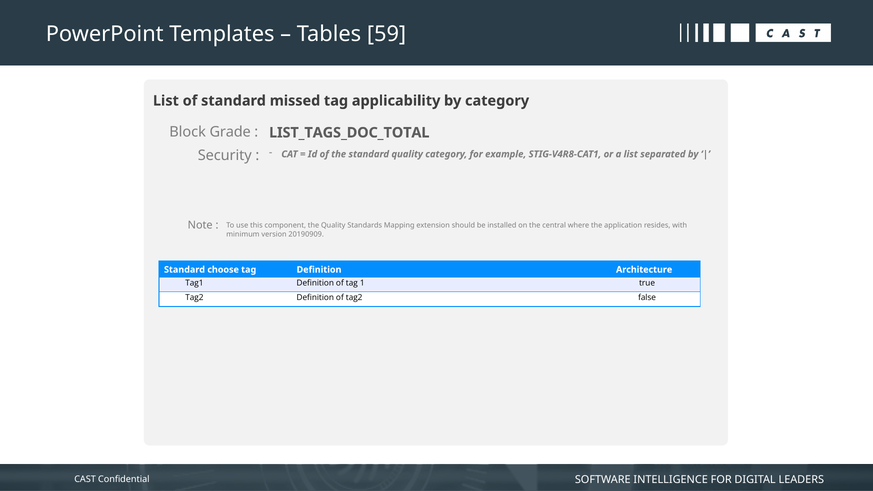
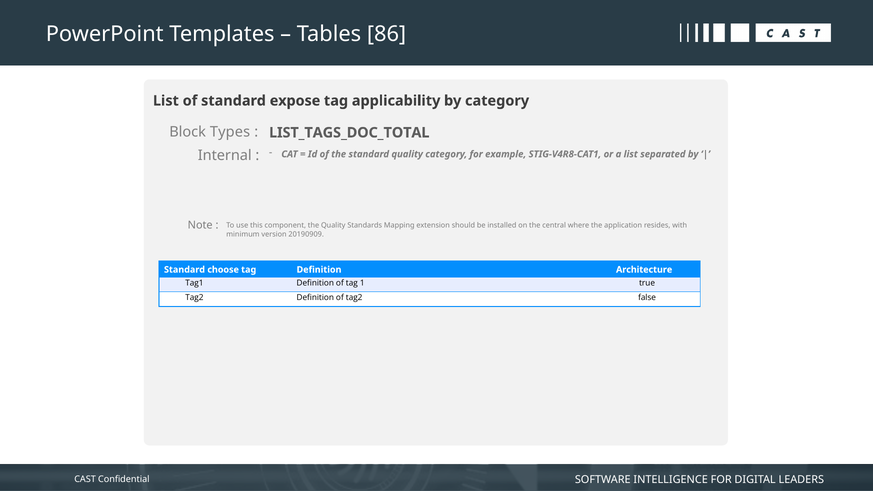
59: 59 -> 86
missed: missed -> expose
Grade: Grade -> Types
Security: Security -> Internal
